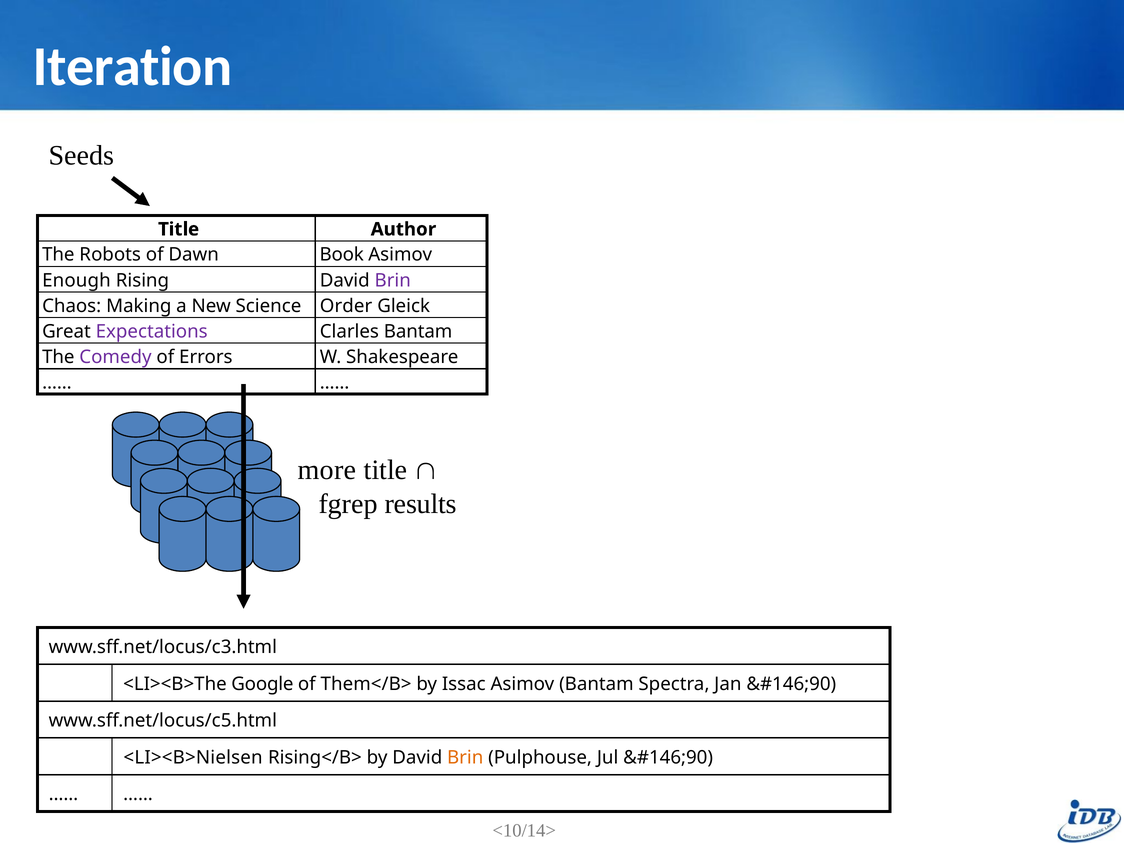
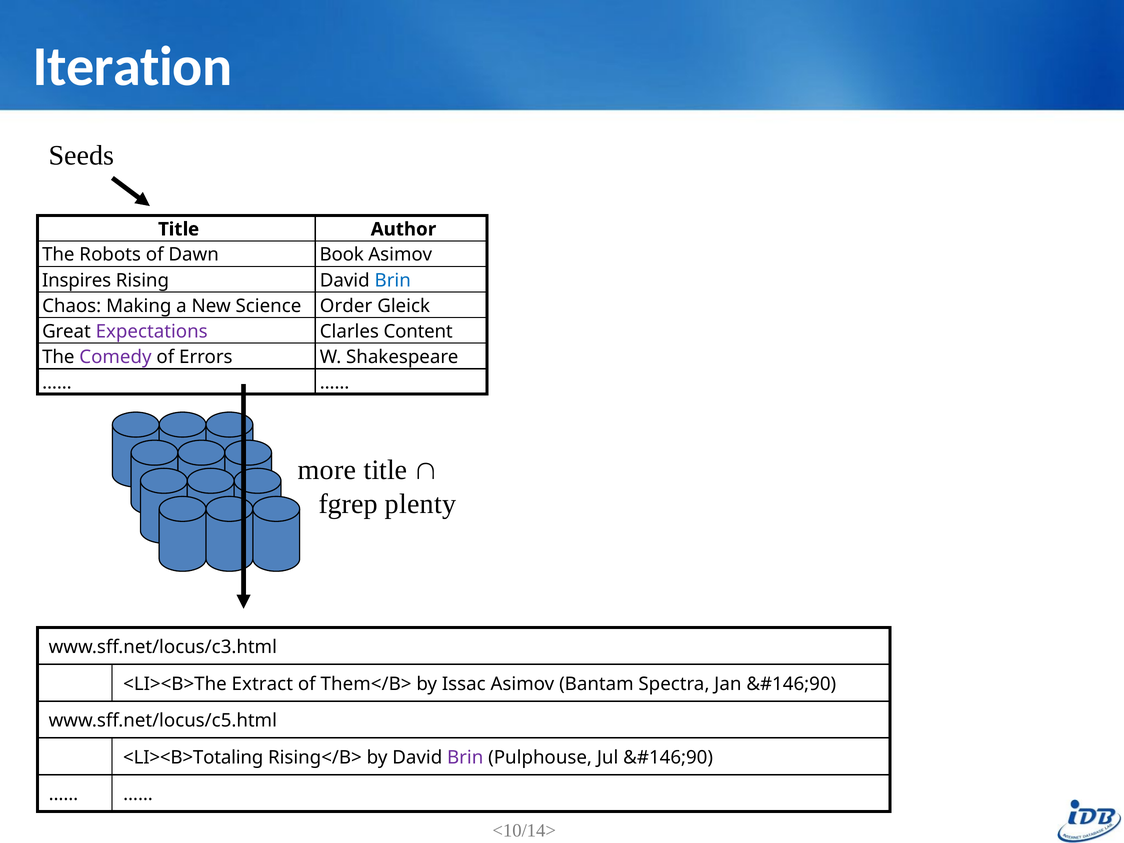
Enough: Enough -> Inspires
Brin at (393, 280) colour: purple -> blue
Clarles Bantam: Bantam -> Content
results: results -> plenty
Google: Google -> Extract
<LI><B>Nielsen: <LI><B>Nielsen -> <LI><B>Totaling
Brin at (465, 757) colour: orange -> purple
